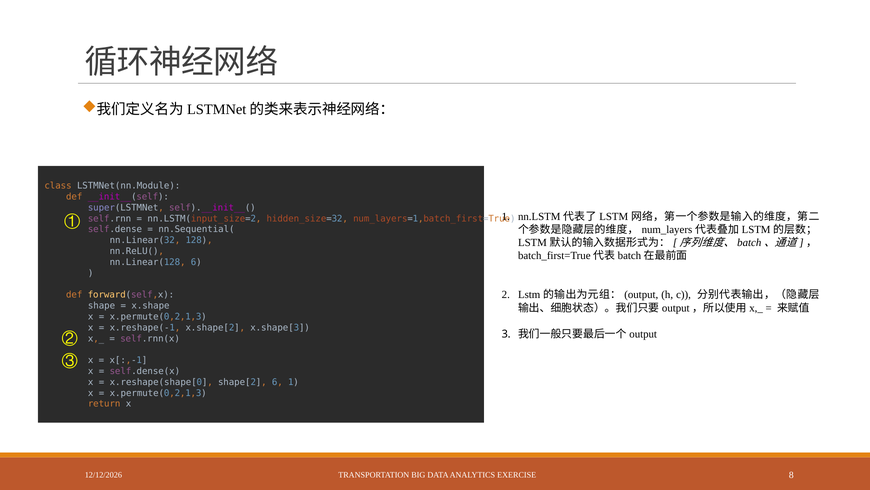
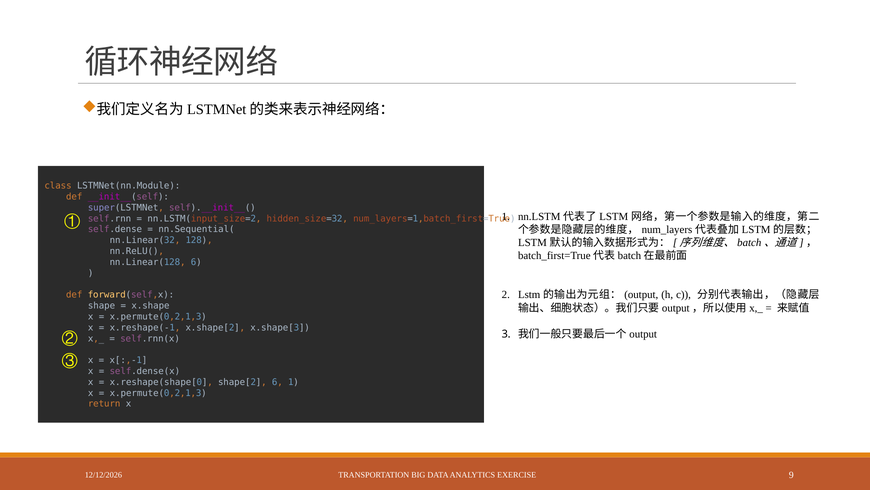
8: 8 -> 9
